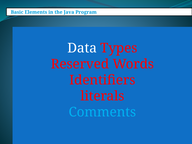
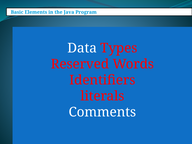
Comments colour: light blue -> white
